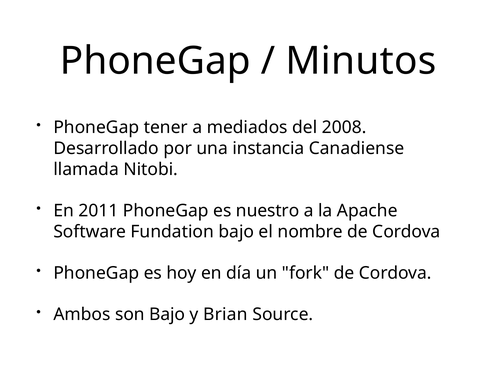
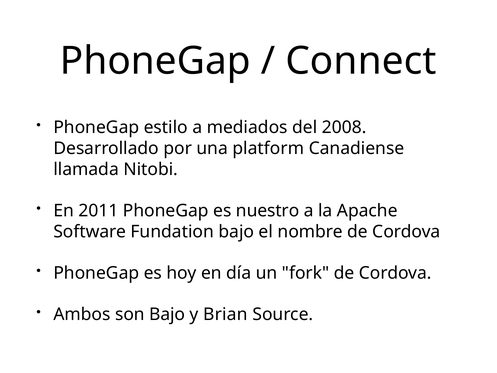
Minutos: Minutos -> Connect
tener: tener -> estilo
instancia: instancia -> platform
